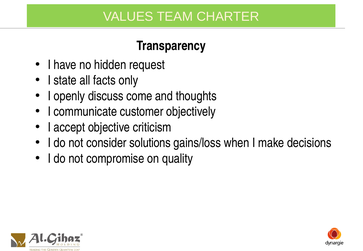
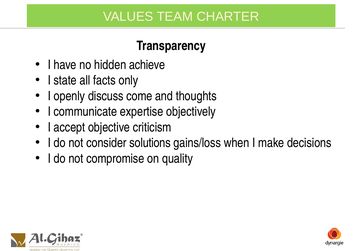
request: request -> achieve
customer: customer -> expertise
